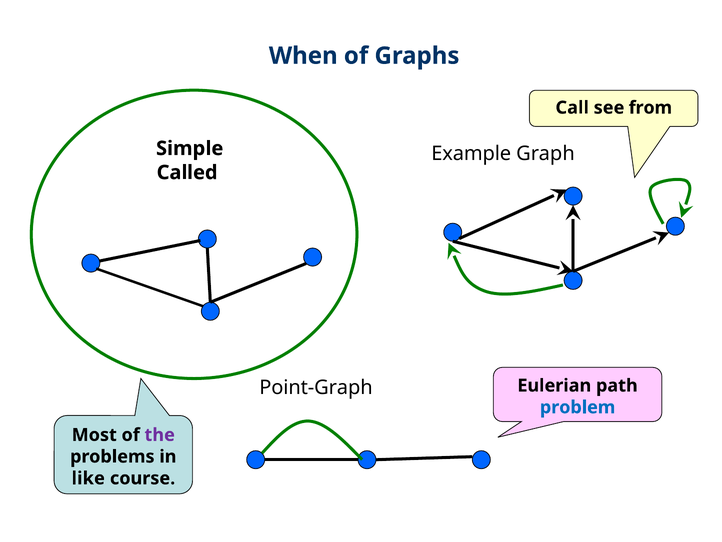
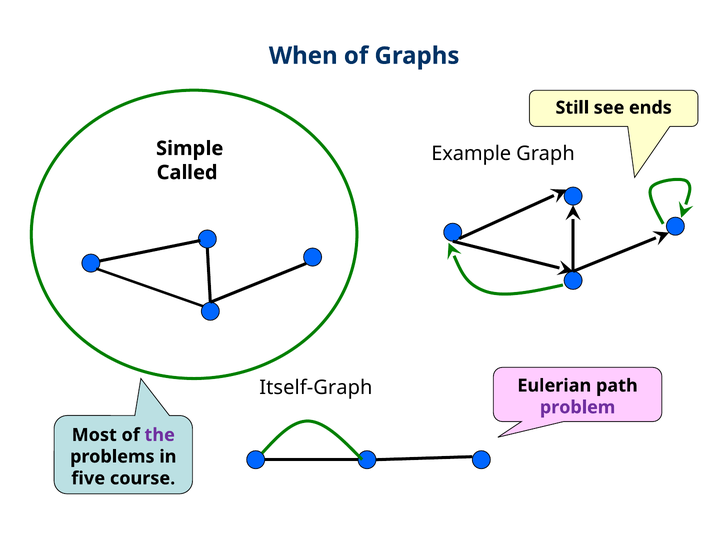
Call: Call -> Still
from: from -> ends
Point-Graph: Point-Graph -> Itself-Graph
problem colour: blue -> purple
like: like -> five
